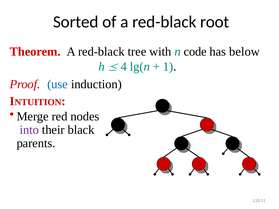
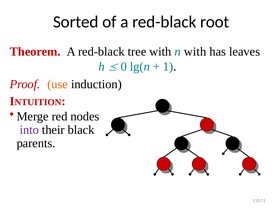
n code: code -> with
below: below -> leaves
4: 4 -> 0
use colour: blue -> orange
